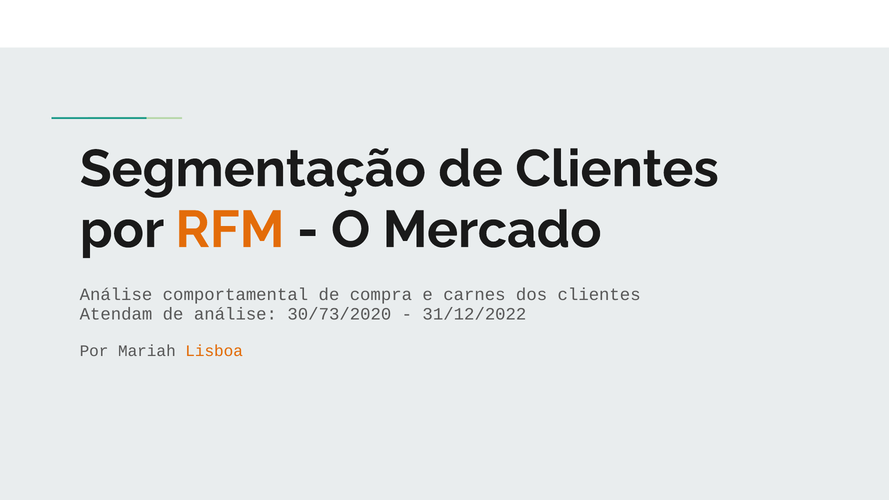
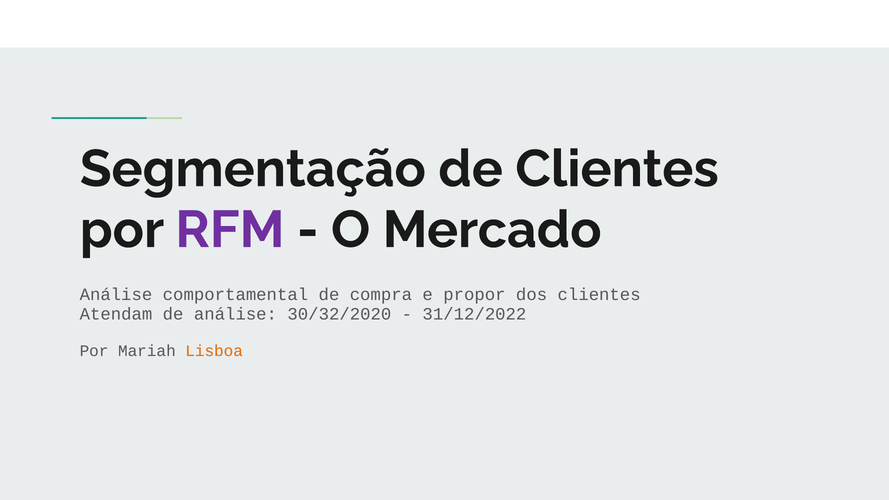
RFM colour: orange -> purple
carnes: carnes -> propor
30/73/2020: 30/73/2020 -> 30/32/2020
